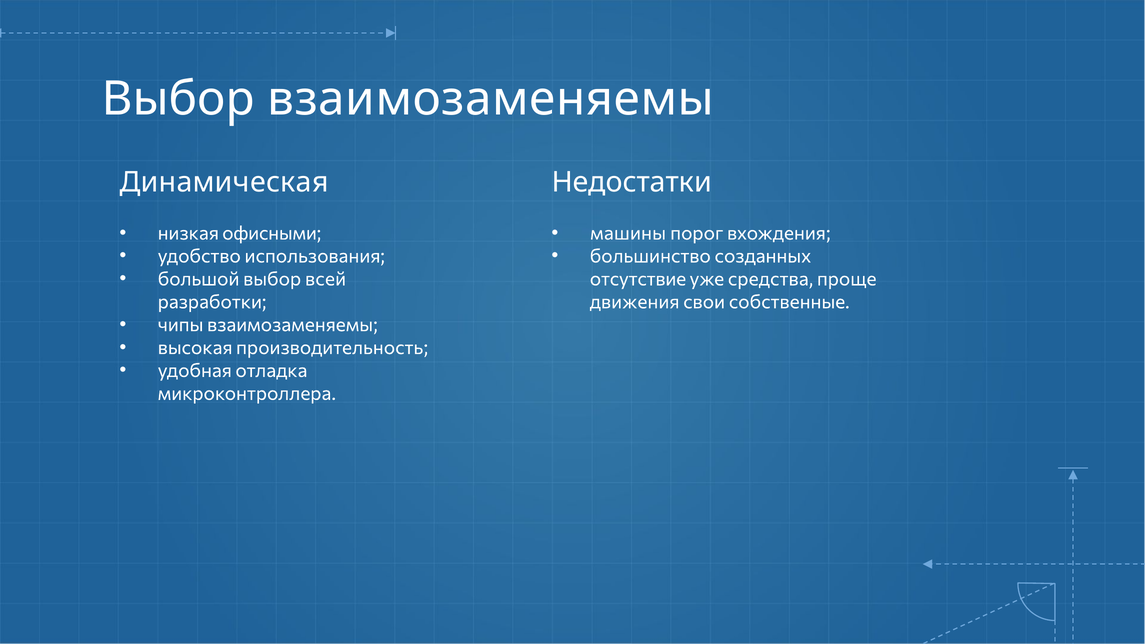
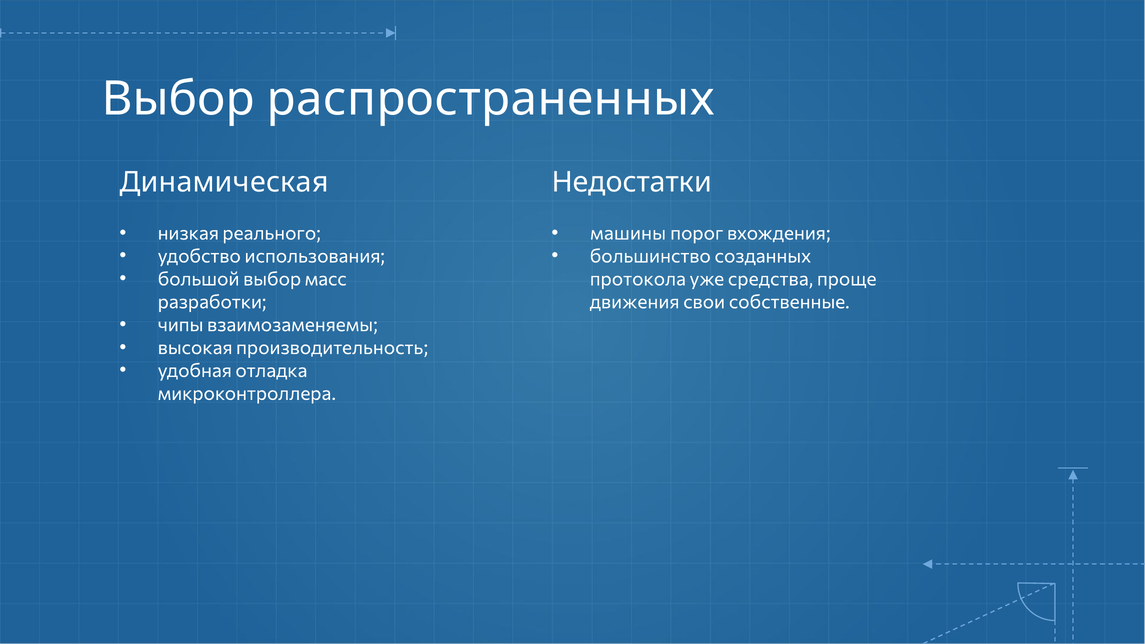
Выбор взаимозаменяемы: взаимозаменяемы -> распространенных
офисными: офисными -> реального
всей: всей -> масс
отсутствие: отсутствие -> протокола
